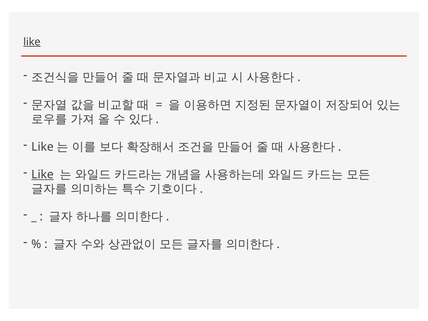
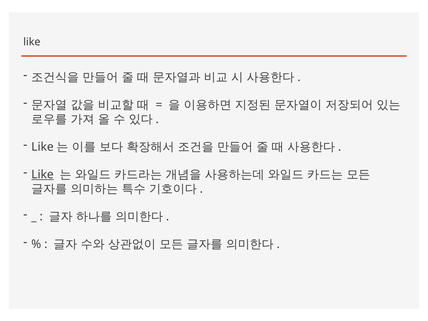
like at (32, 42) underline: present -> none
